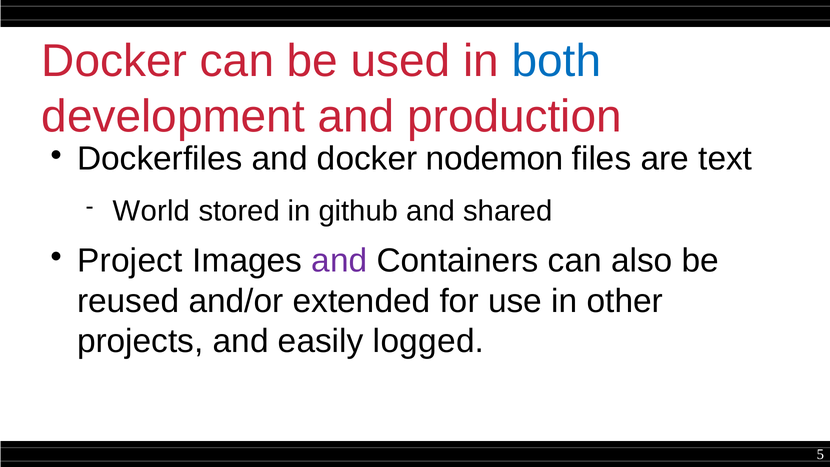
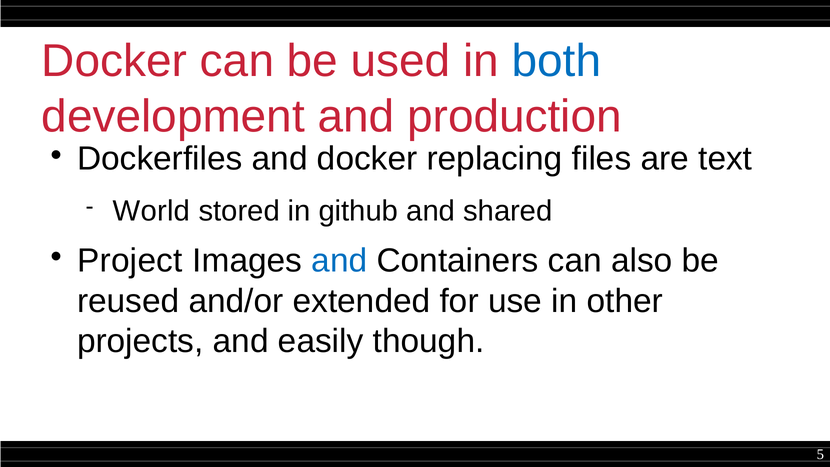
nodemon: nodemon -> replacing
and at (339, 261) colour: purple -> blue
logged: logged -> though
